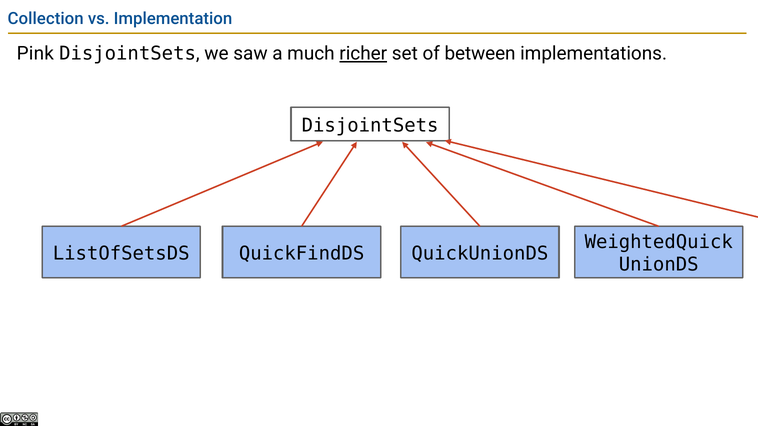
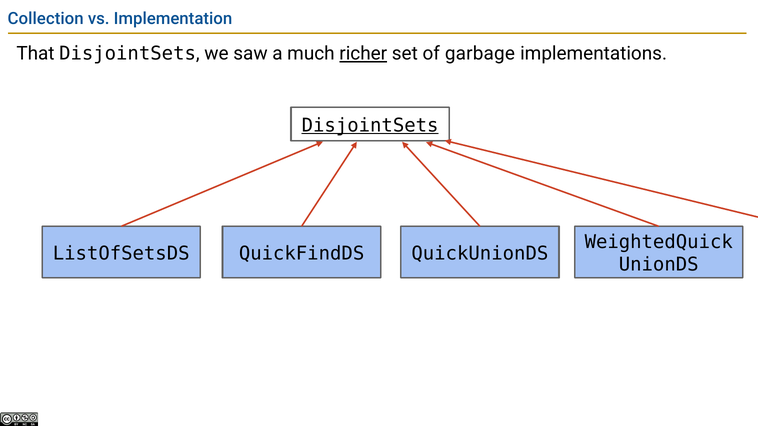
Pink: Pink -> That
between: between -> garbage
DisjointSets at (370, 126) underline: none -> present
